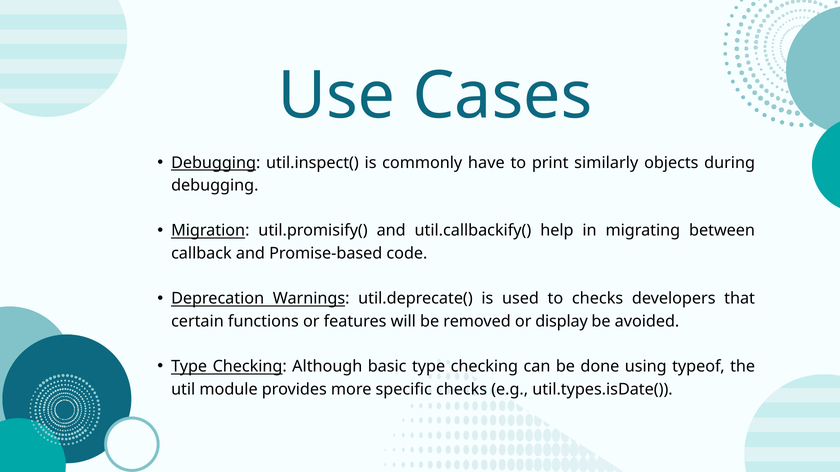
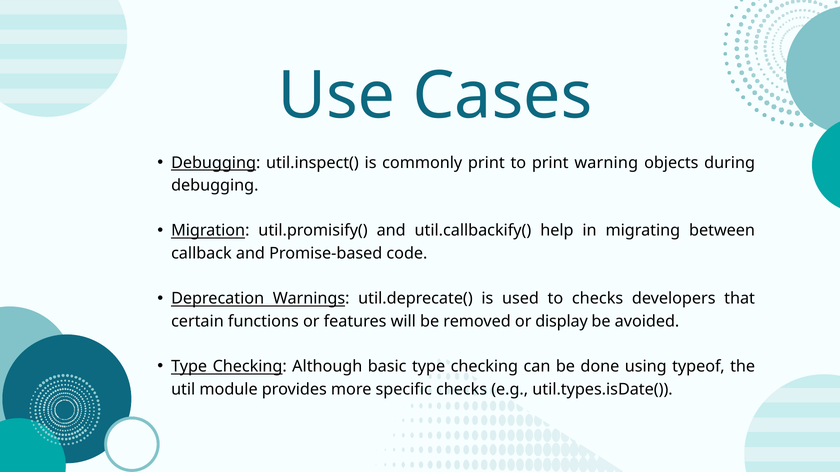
commonly have: have -> print
similarly: similarly -> warning
